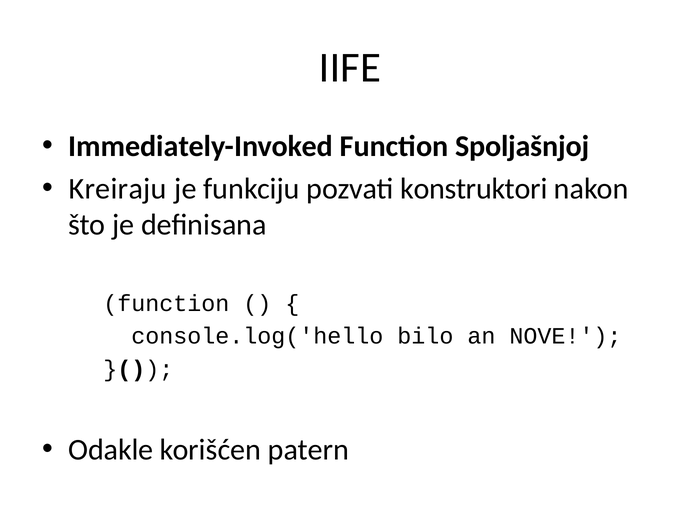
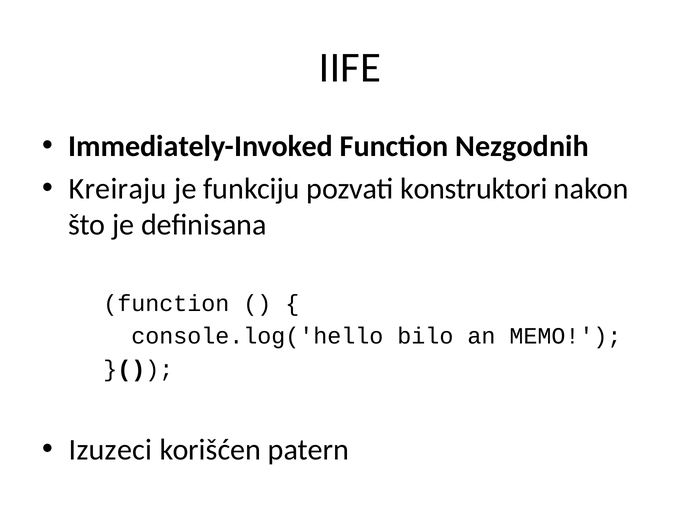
Spoljašnjoj: Spoljašnjoj -> Nezgodnih
NOVE: NOVE -> MEMO
Odakle: Odakle -> Izuzeci
